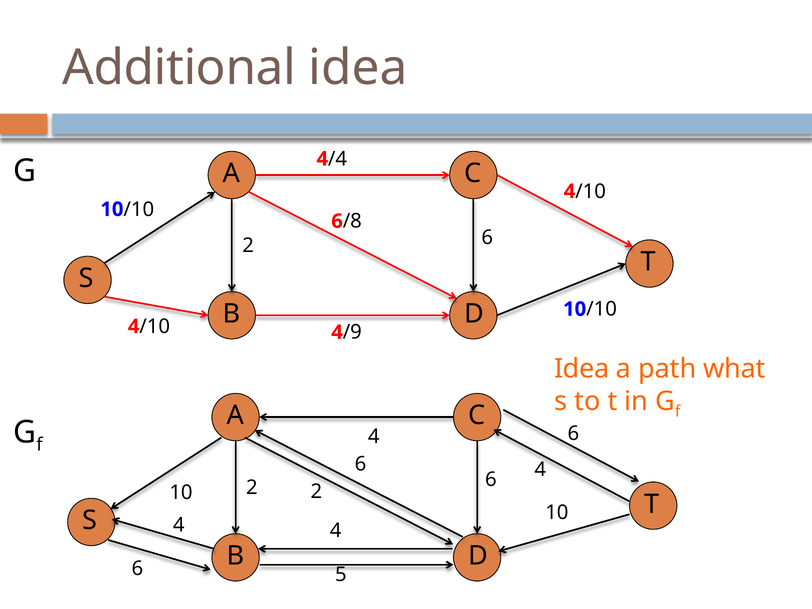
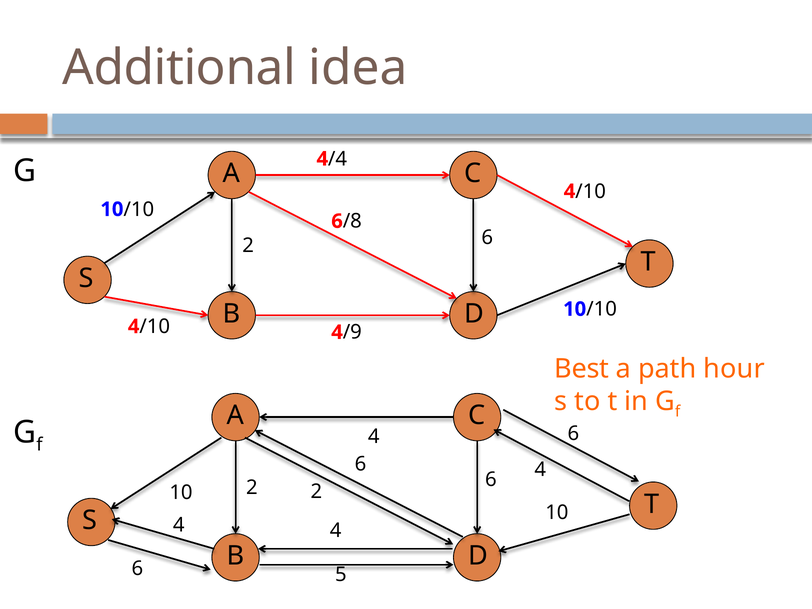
Idea at (582, 369): Idea -> Best
what: what -> hour
